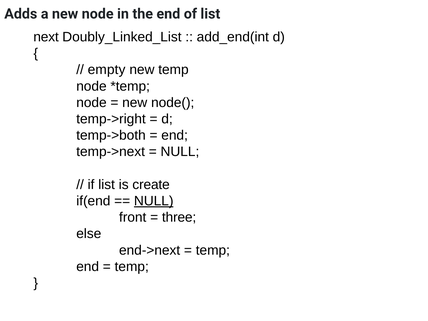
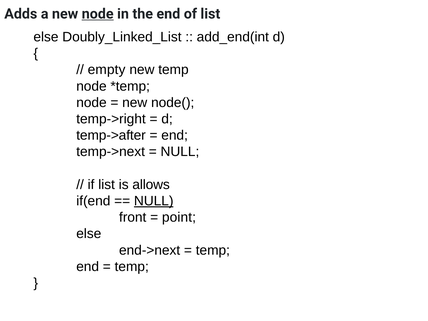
node at (98, 14) underline: none -> present
next at (46, 37): next -> else
temp->both: temp->both -> temp->after
create: create -> allows
three: three -> point
